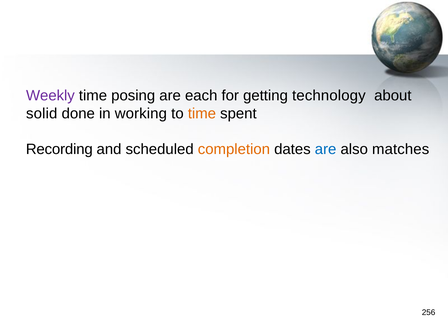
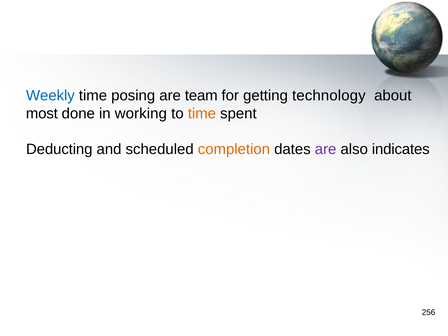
Weekly colour: purple -> blue
each: each -> team
solid: solid -> most
Recording: Recording -> Deducting
are at (326, 149) colour: blue -> purple
matches: matches -> indicates
